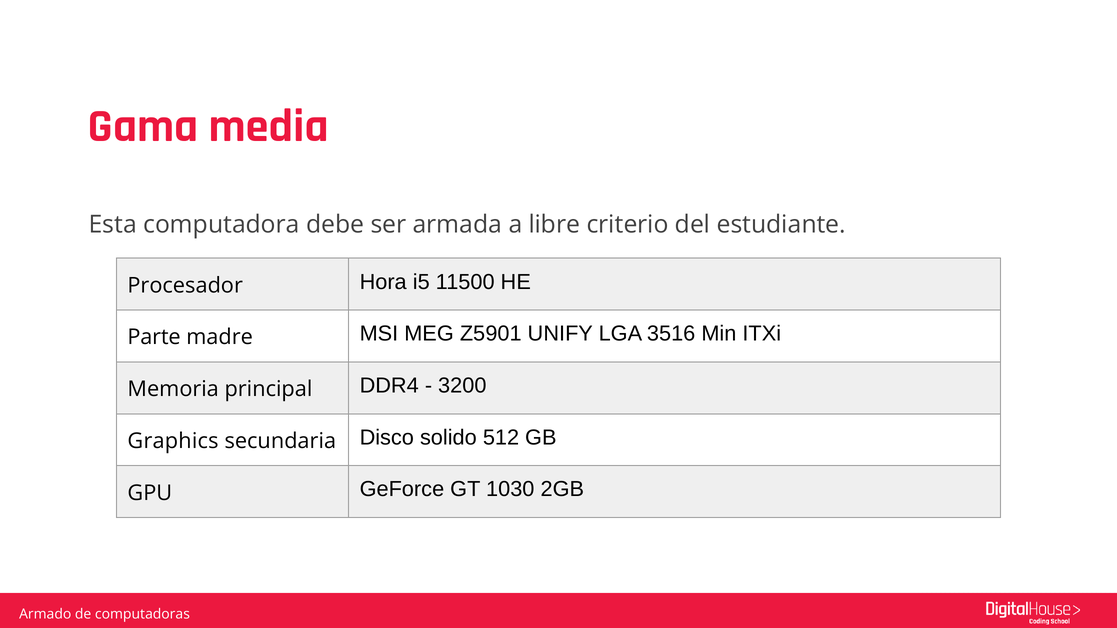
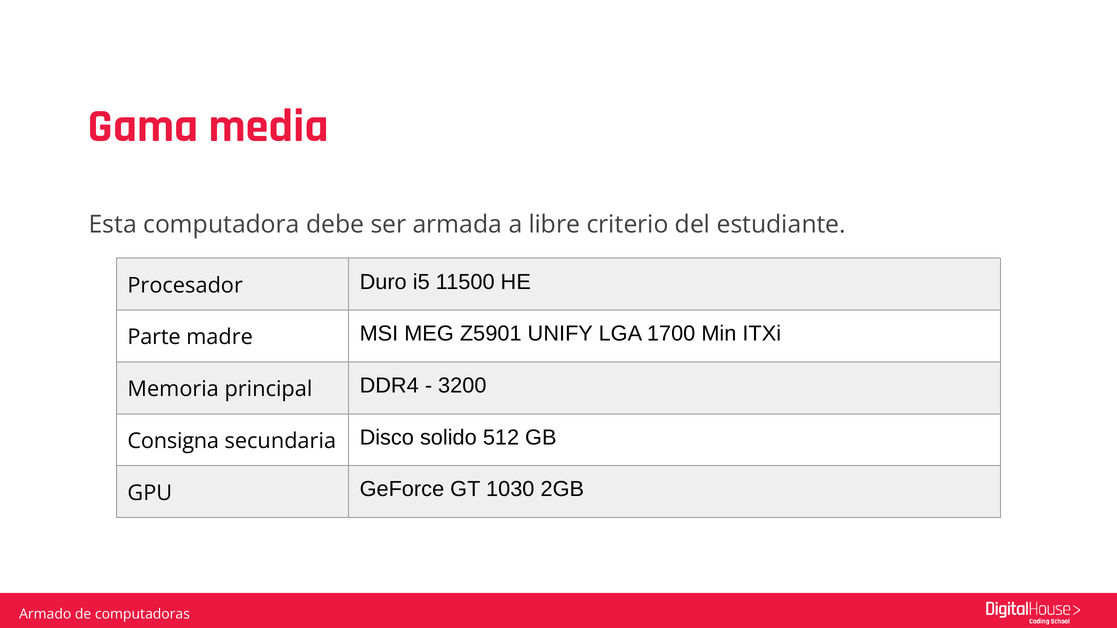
Hora: Hora -> Duro
3516: 3516 -> 1700
Graphics: Graphics -> Consigna
